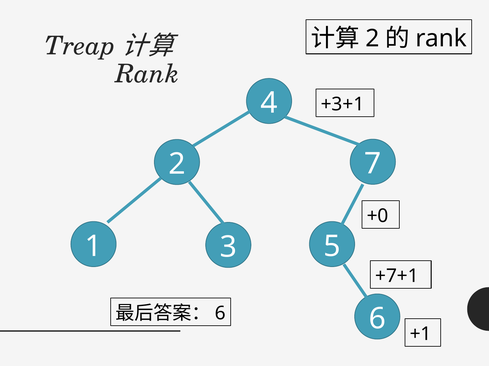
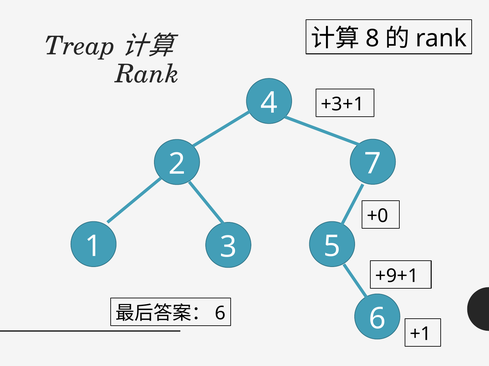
2 at (372, 39): 2 -> 8
+7+1: +7+1 -> +9+1
